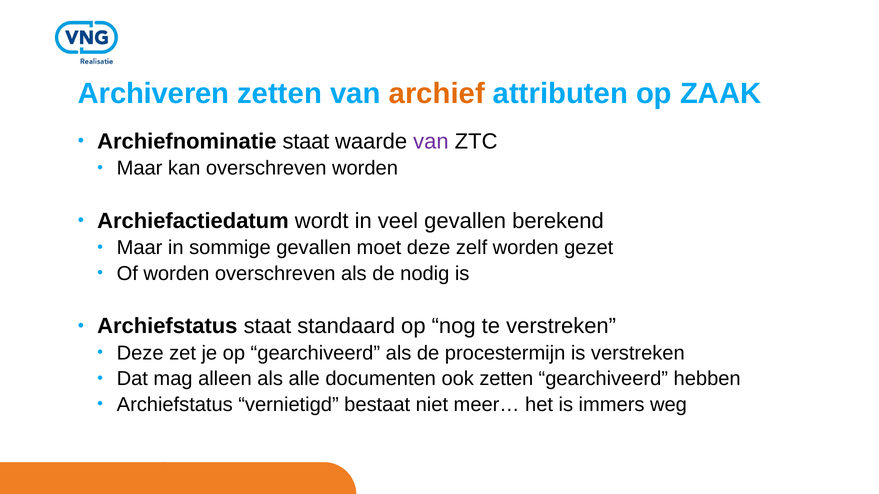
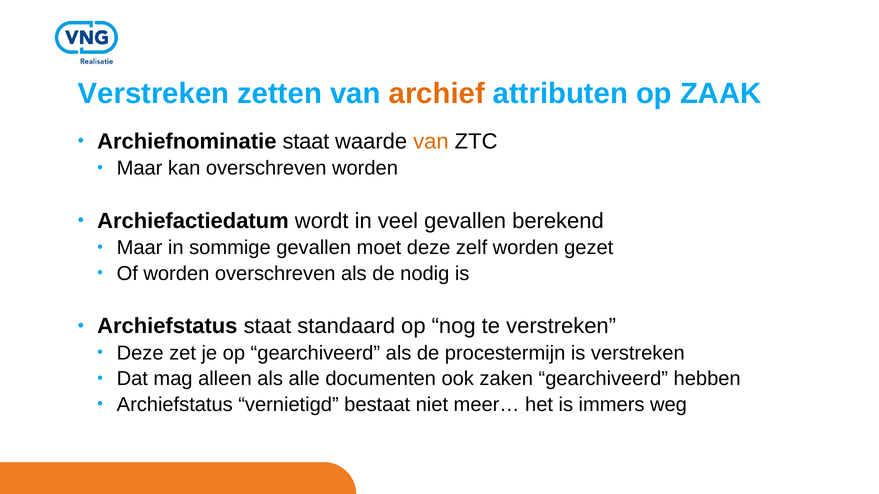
Archiveren at (154, 94): Archiveren -> Verstreken
van at (431, 142) colour: purple -> orange
ook zetten: zetten -> zaken
